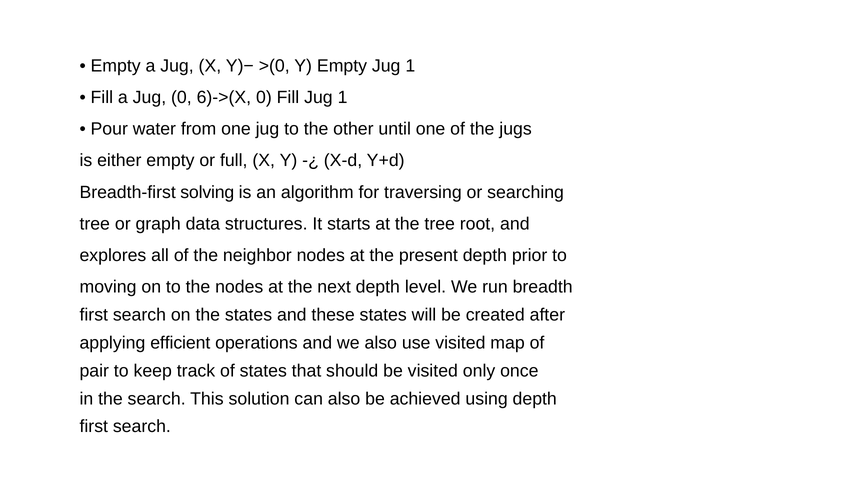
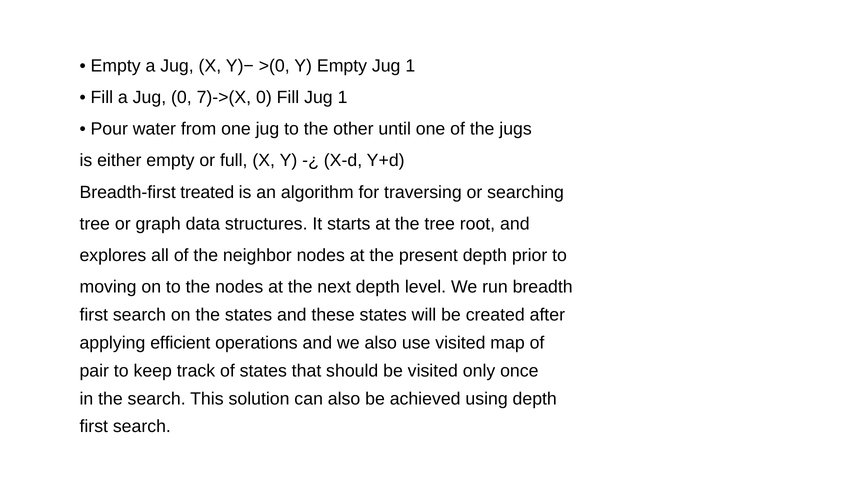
6)->(X: 6)->(X -> 7)->(X
solving: solving -> treated
